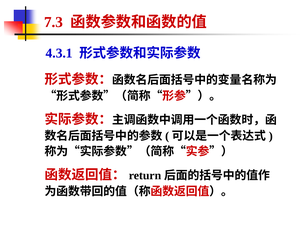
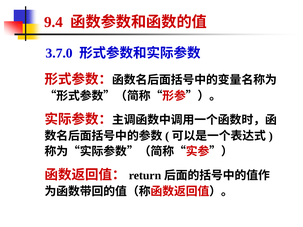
7.3: 7.3 -> 9.4
4.3.1: 4.3.1 -> 3.7.0
